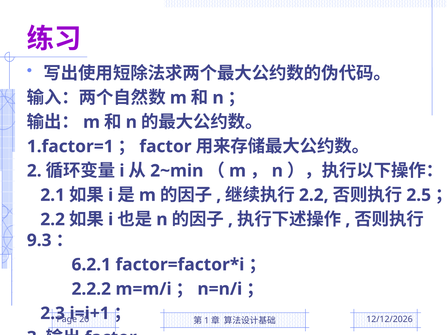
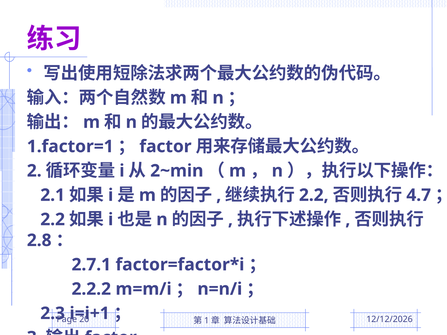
2.5: 2.5 -> 4.7
9.3: 9.3 -> 2.8
6.2.1: 6.2.1 -> 2.7.1
